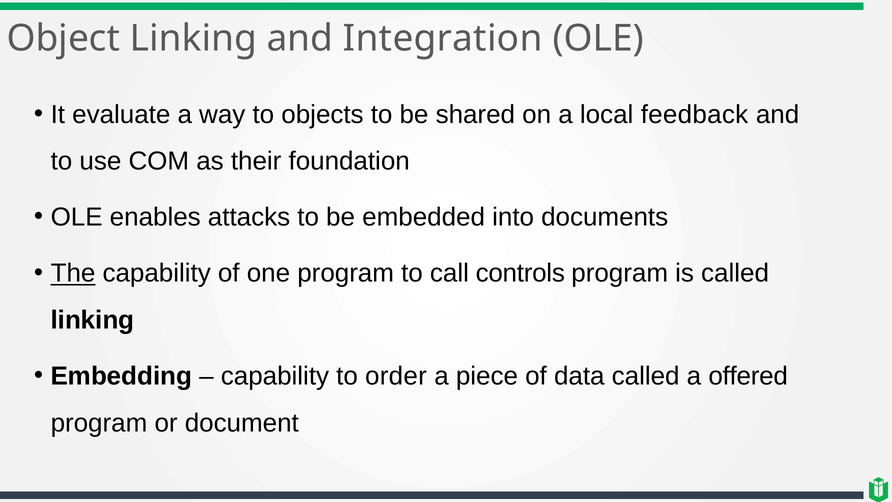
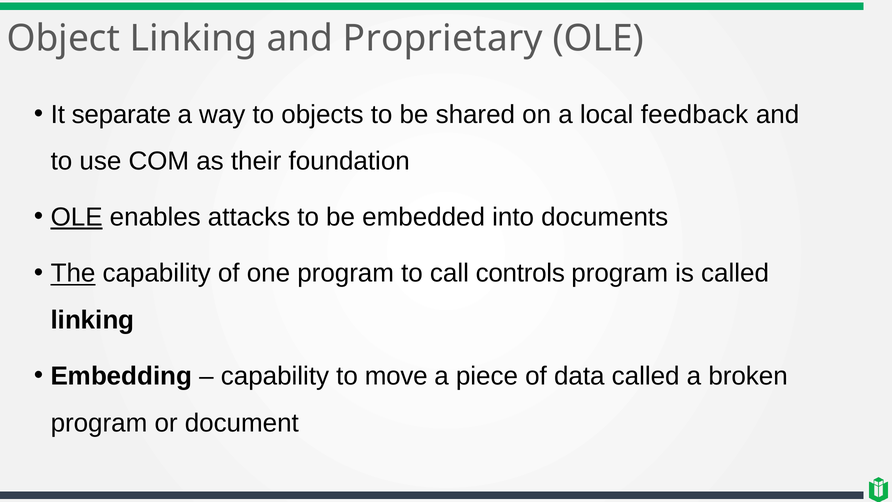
Integration: Integration -> Proprietary
evaluate: evaluate -> separate
OLE at (77, 217) underline: none -> present
order: order -> move
offered: offered -> broken
